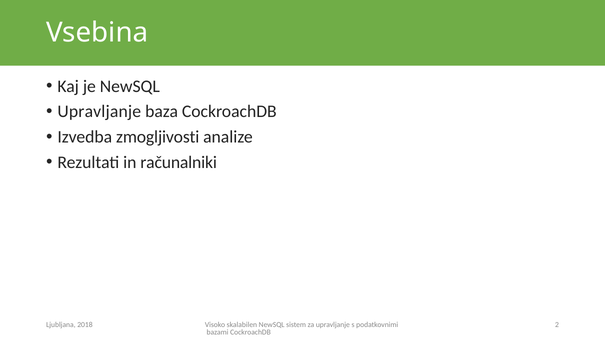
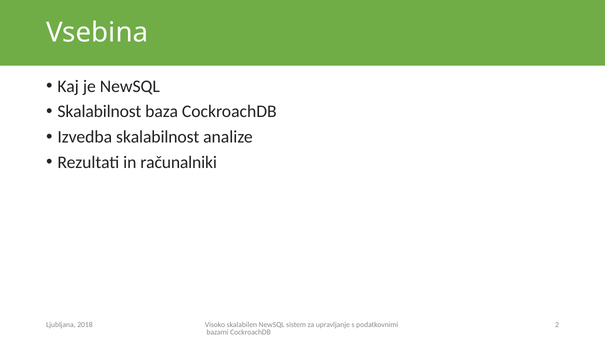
Upravljanje at (99, 112): Upravljanje -> Skalabilnost
Izvedba zmogljivosti: zmogljivosti -> skalabilnost
